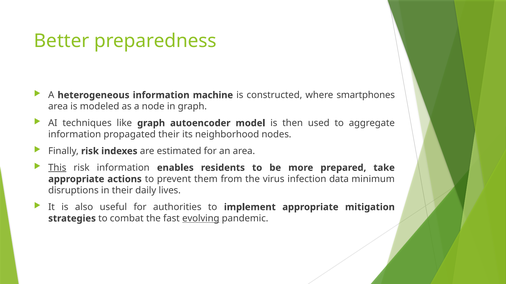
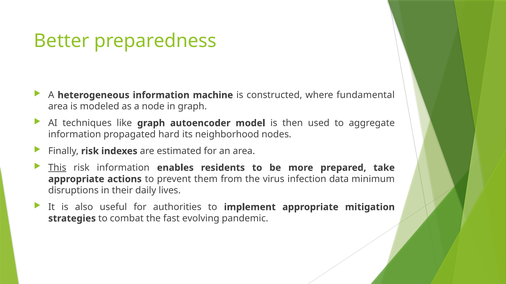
smartphones: smartphones -> fundamental
propagated their: their -> hard
evolving underline: present -> none
